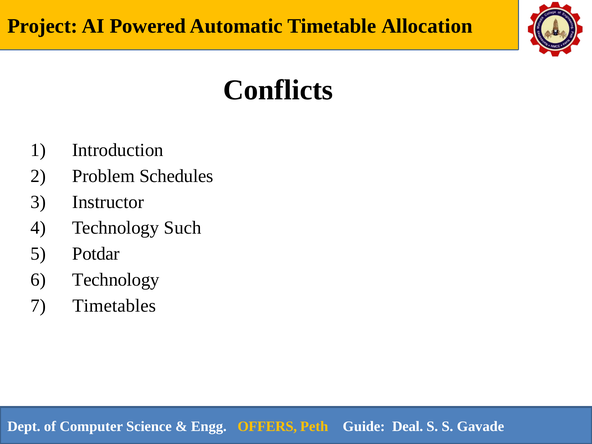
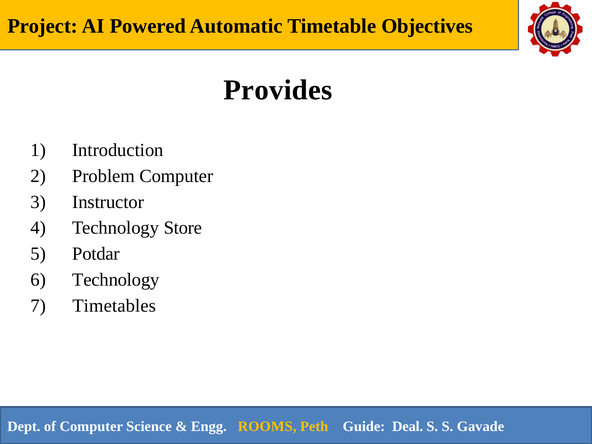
Allocation: Allocation -> Objectives
Conflicts: Conflicts -> Provides
Problem Schedules: Schedules -> Computer
Technology Such: Such -> Store
OFFERS: OFFERS -> ROOMS
